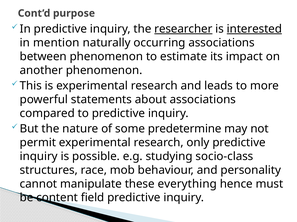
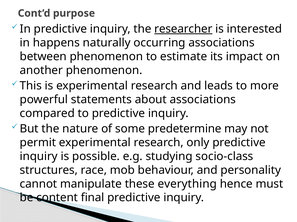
interested underline: present -> none
mention: mention -> happens
field: field -> final
